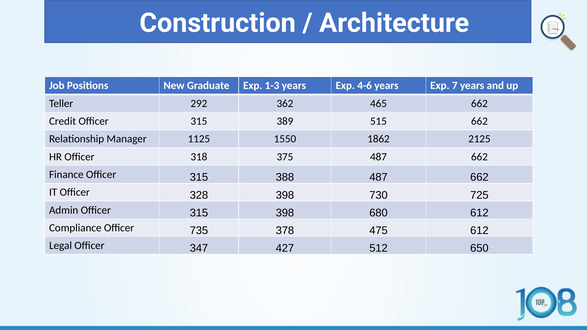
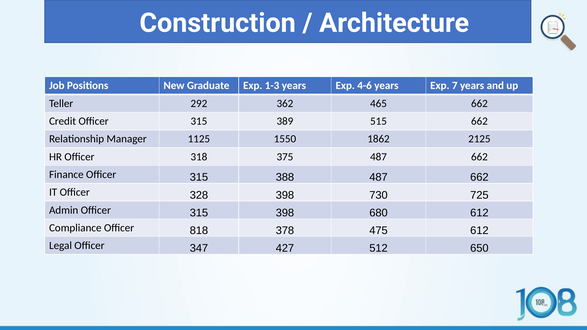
735: 735 -> 818
